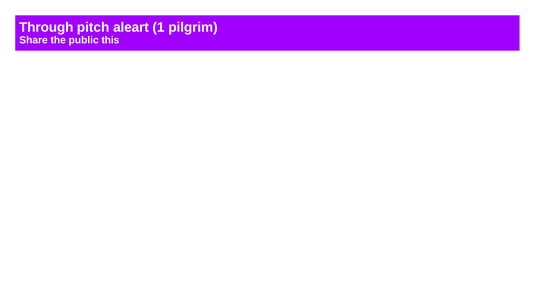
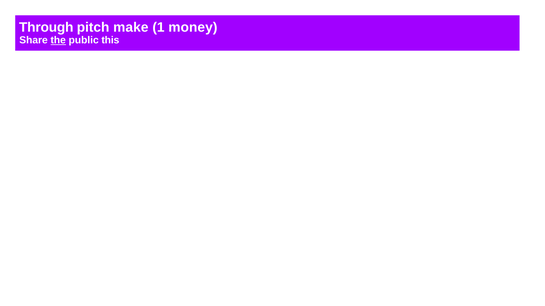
aleart: aleart -> make
pilgrim: pilgrim -> money
the underline: none -> present
